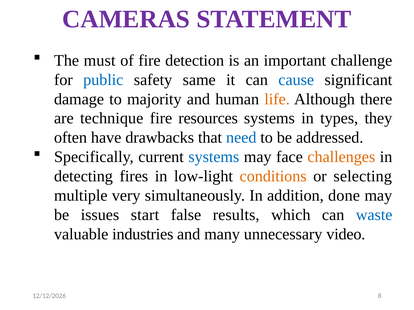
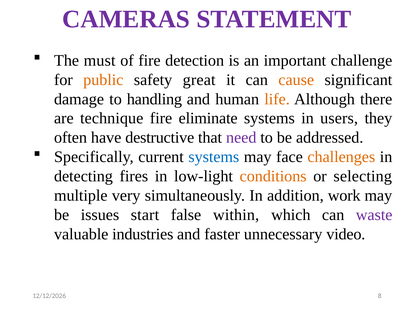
public colour: blue -> orange
same: same -> great
cause colour: blue -> orange
majority: majority -> handling
resources: resources -> eliminate
types: types -> users
drawbacks: drawbacks -> destructive
need colour: blue -> purple
done: done -> work
results: results -> within
waste colour: blue -> purple
many: many -> faster
